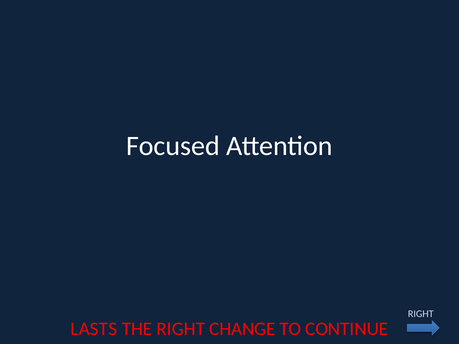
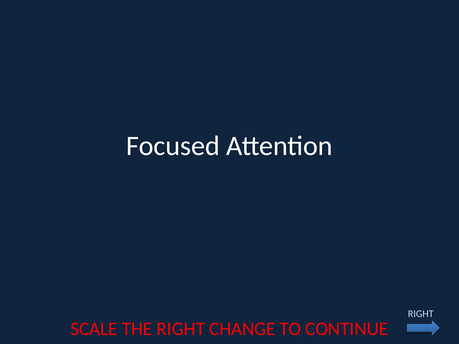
LASTS: LASTS -> SCALE
